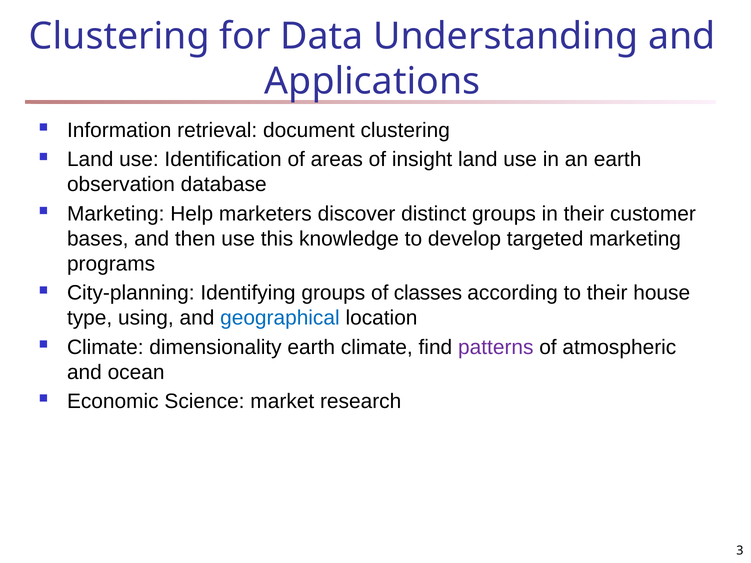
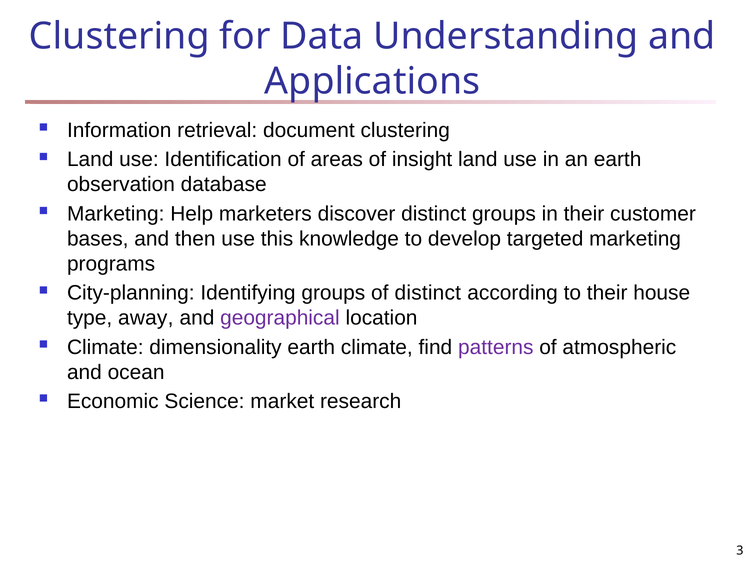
of classes: classes -> distinct
using: using -> away
geographical colour: blue -> purple
